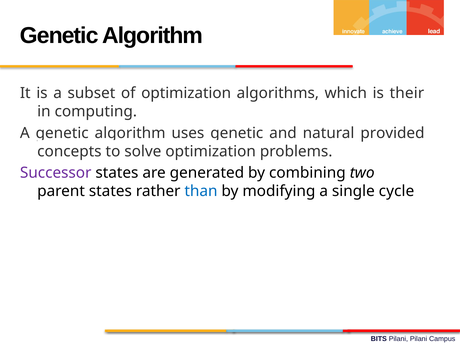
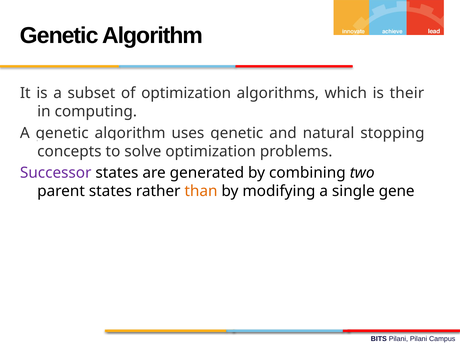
provided: provided -> stopping
than colour: blue -> orange
cycle: cycle -> gene
